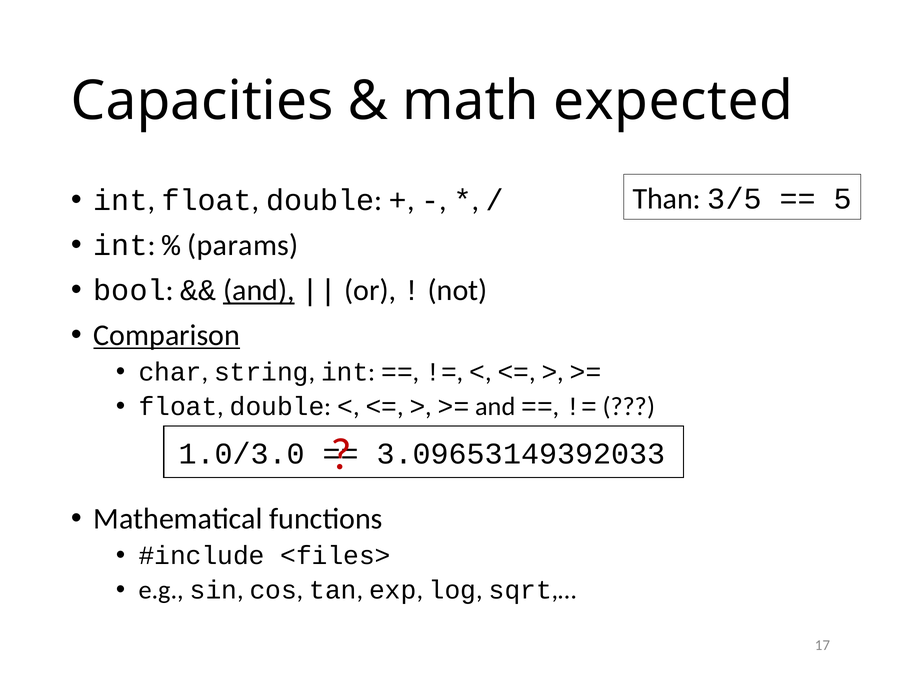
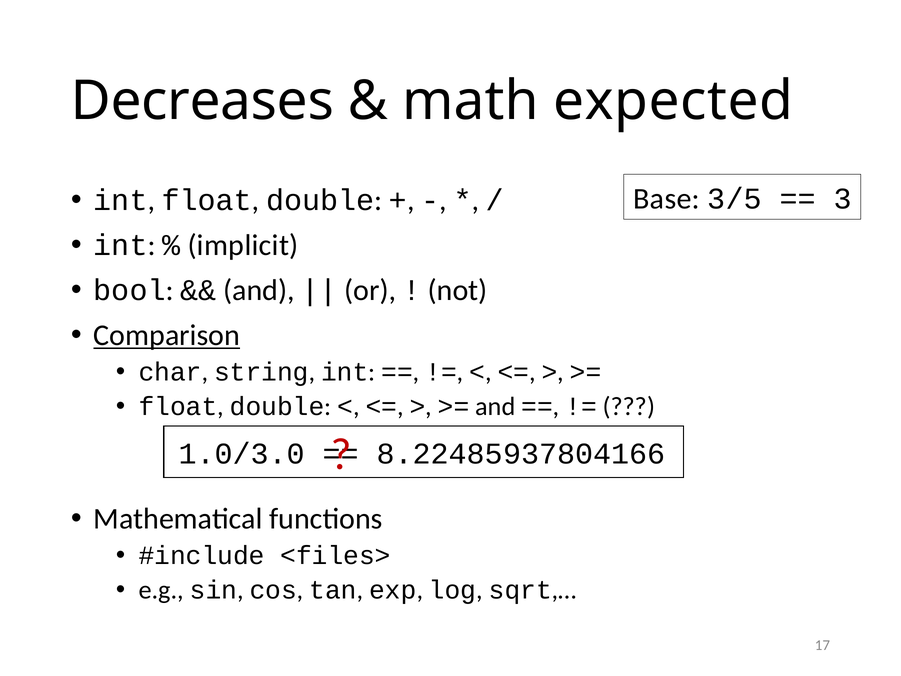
Capacities: Capacities -> Decreases
Than: Than -> Base
5: 5 -> 3
params: params -> implicit
and at (259, 290) underline: present -> none
3.09653149392033: 3.09653149392033 -> 8.22485937804166
